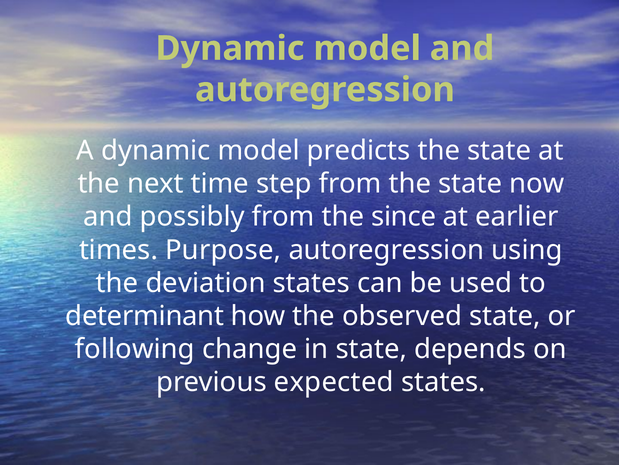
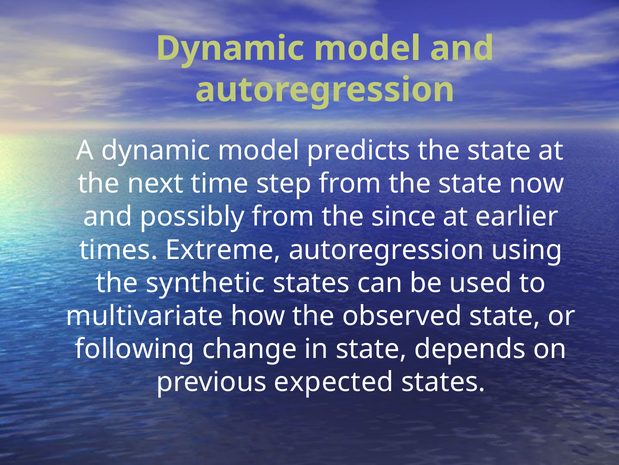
Purpose: Purpose -> Extreme
deviation: deviation -> synthetic
determinant: determinant -> multivariate
